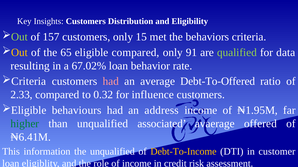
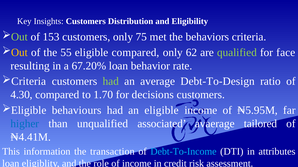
157: 157 -> 153
15: 15 -> 75
65: 65 -> 55
91: 91 -> 62
data: data -> face
67.02%: 67.02% -> 67.20%
had at (111, 82) colour: pink -> light green
Debt-To-Offered: Debt-To-Offered -> Debt-To-Design
2.33: 2.33 -> 4.30
0.32: 0.32 -> 1.70
influence: influence -> decisions
an address: address -> eligible
₦1.95M: ₦1.95M -> ₦5.95M
higher colour: green -> blue
offered: offered -> tailored
₦6.41M: ₦6.41M -> ₦4.41M
the unqualified: unqualified -> transaction
Debt-To-Income colour: yellow -> light blue
customer: customer -> attributes
